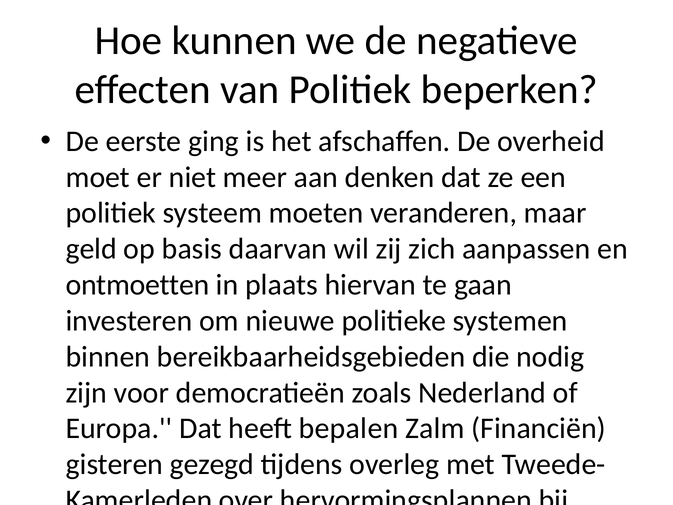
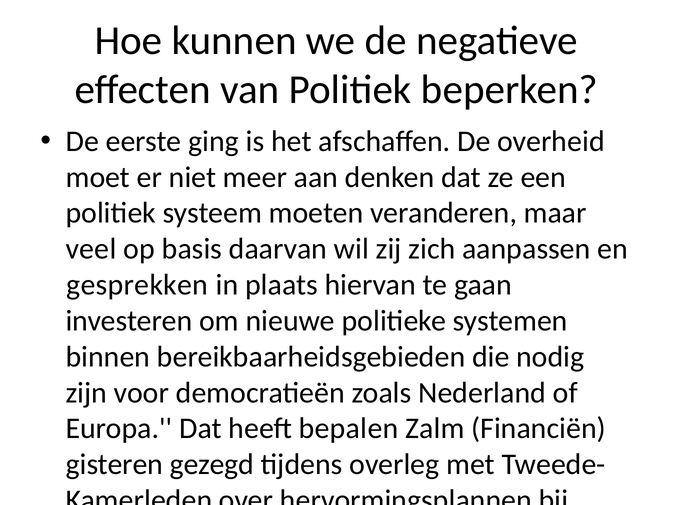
geld: geld -> veel
ontmoetten: ontmoetten -> gesprekken
